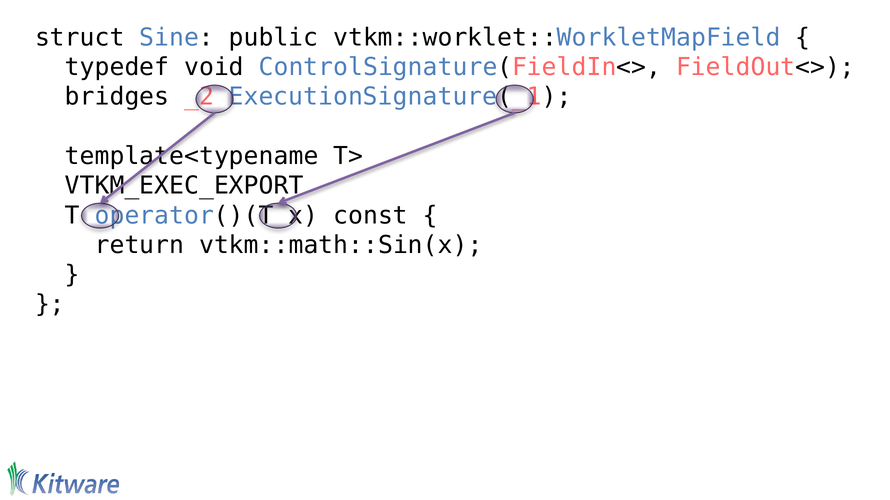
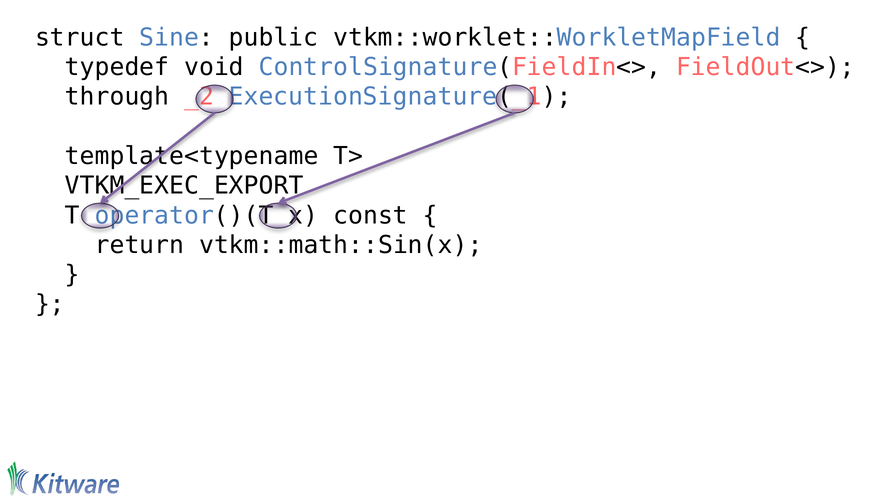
bridges: bridges -> through
